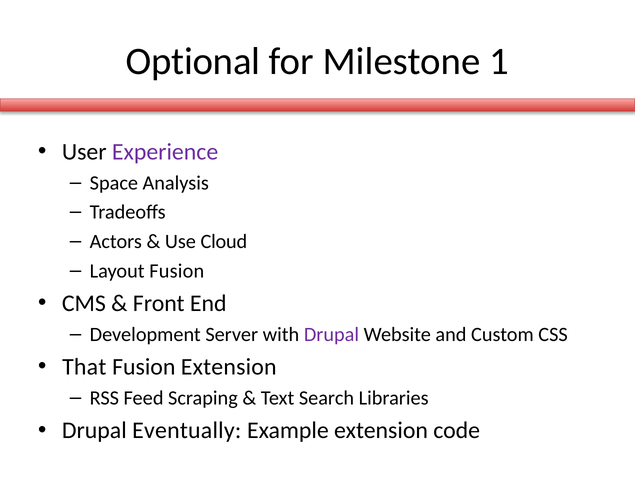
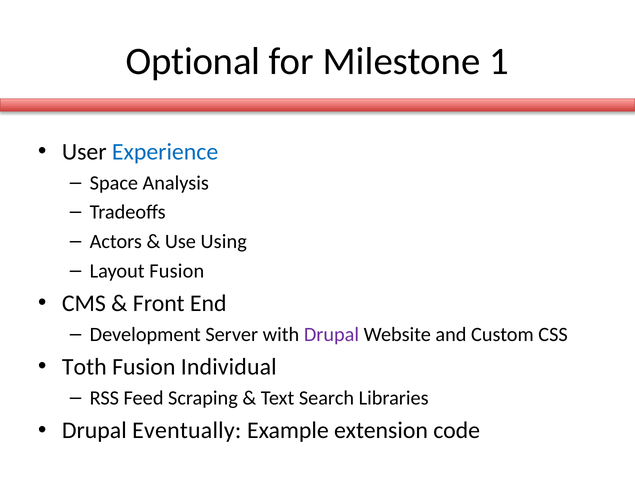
Experience colour: purple -> blue
Cloud: Cloud -> Using
That: That -> Toth
Fusion Extension: Extension -> Individual
